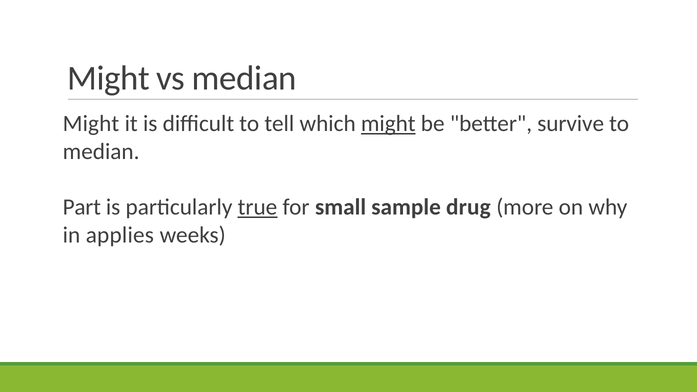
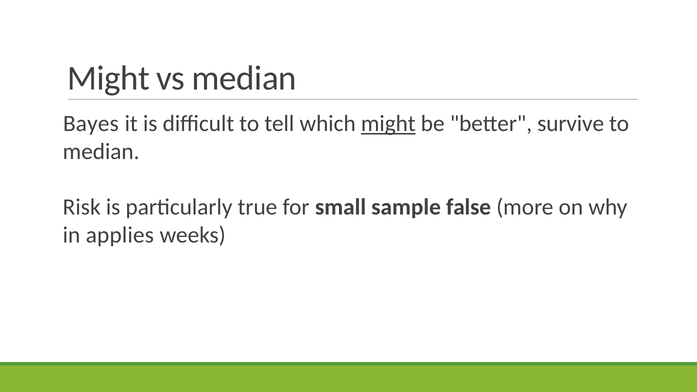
Might at (91, 124): Might -> Bayes
Part: Part -> Risk
true underline: present -> none
drug: drug -> false
